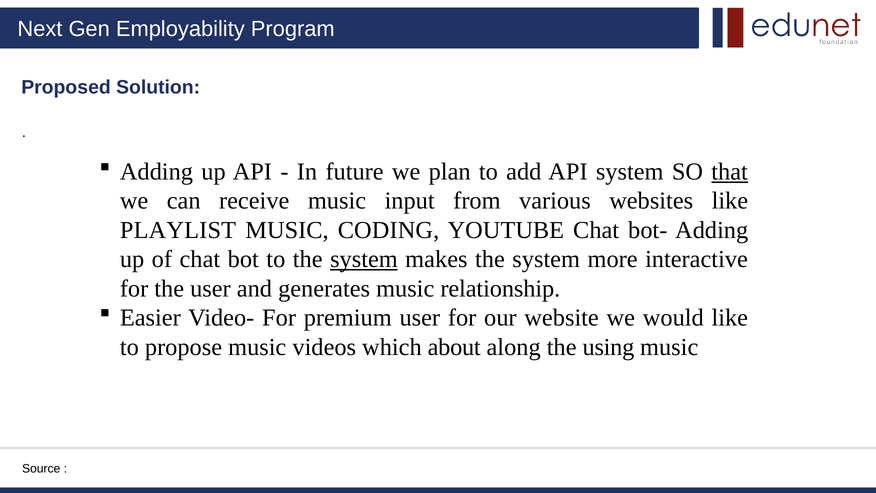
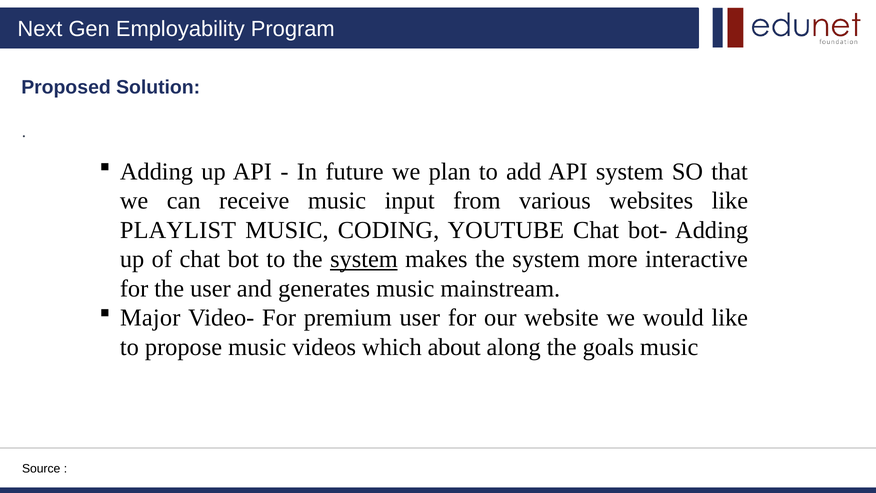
that underline: present -> none
relationship: relationship -> mainstream
Easier: Easier -> Major
using: using -> goals
